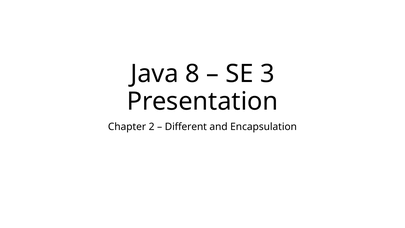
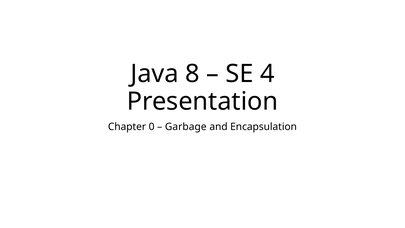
3: 3 -> 4
2: 2 -> 0
Different: Different -> Garbage
